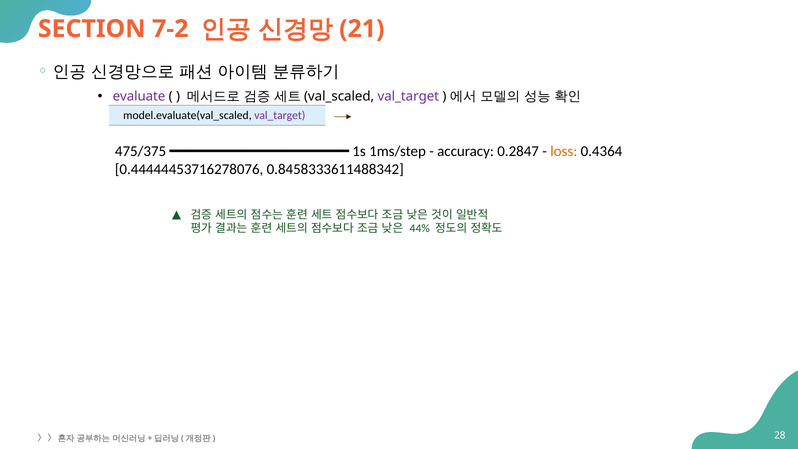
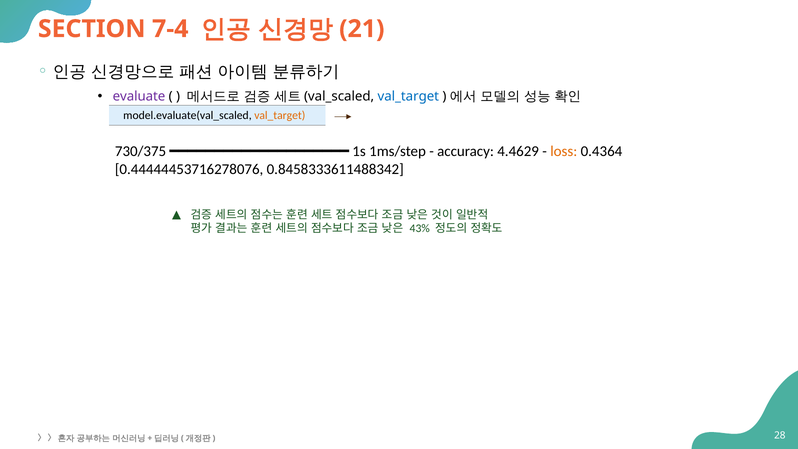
7-2: 7-2 -> 7-4
val_target at (408, 97) colour: purple -> blue
val_target at (280, 115) colour: purple -> orange
475/375: 475/375 -> 730/375
0.2847: 0.2847 -> 4.4629
44%: 44% -> 43%
